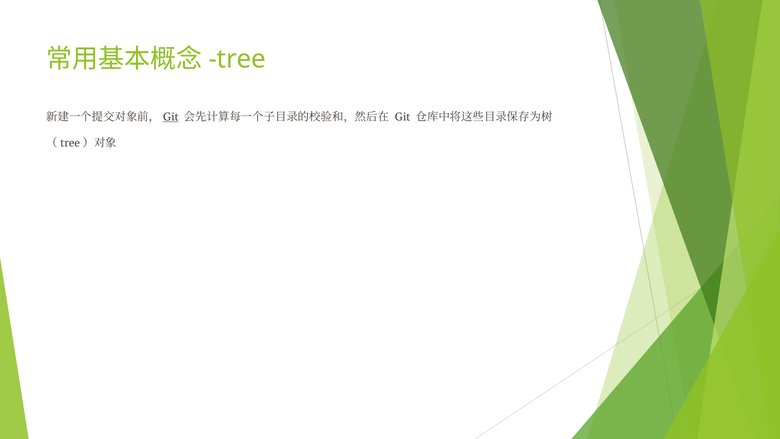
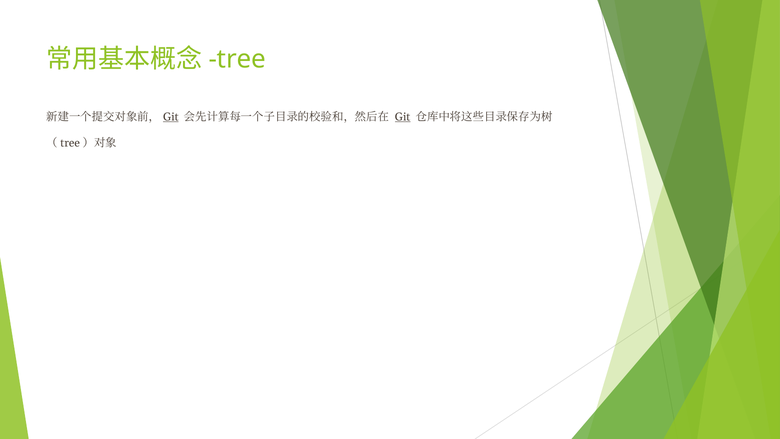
Git at (403, 117) underline: none -> present
